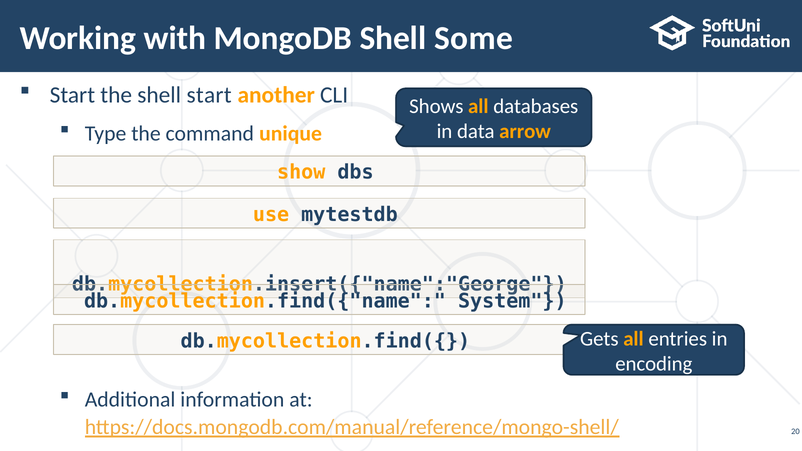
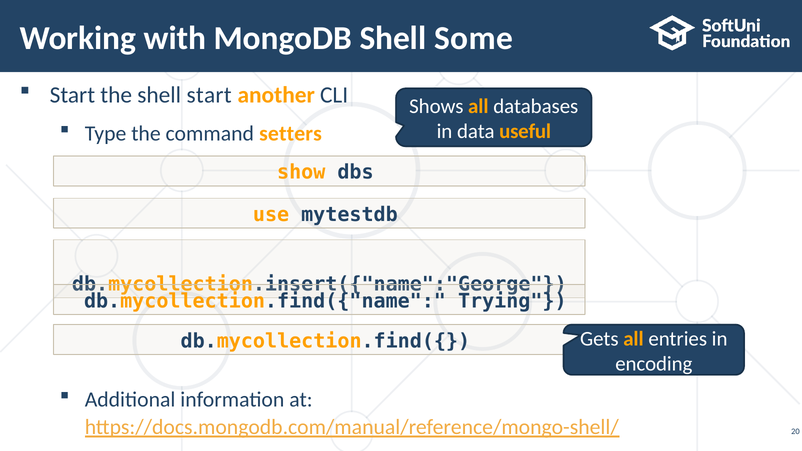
unique: unique -> setters
arrow: arrow -> useful
System: System -> Trying
